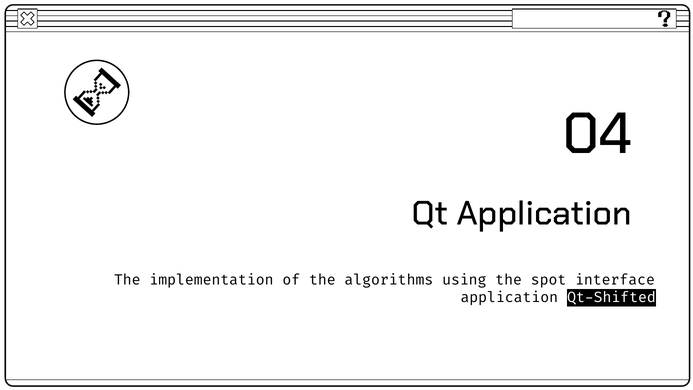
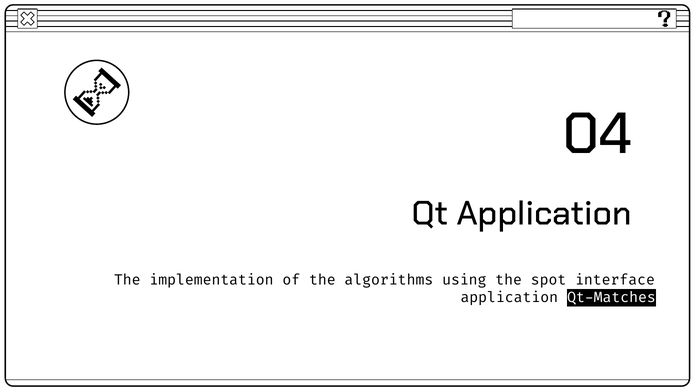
Qt-Shifted: Qt-Shifted -> Qt-Matches
